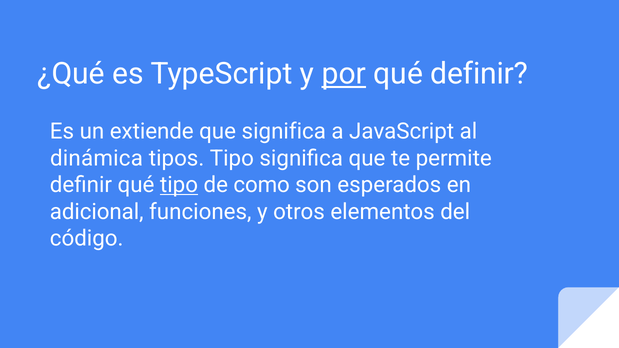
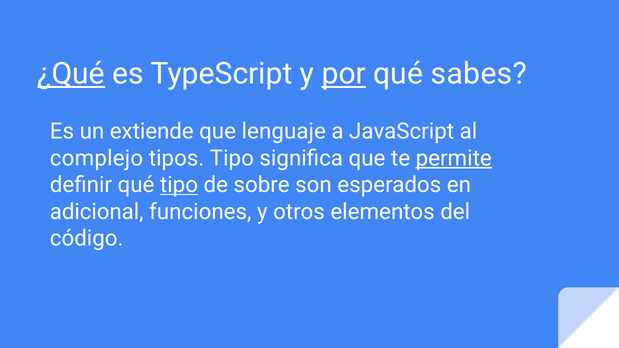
¿Qué underline: none -> present
qué definir: definir -> sabes
que significa: significa -> lenguaje
dinámica: dinámica -> complejo
permite underline: none -> present
como: como -> sobre
